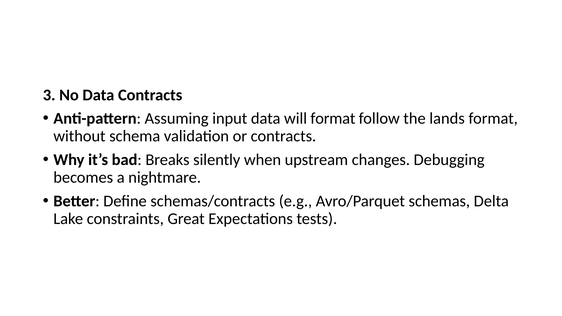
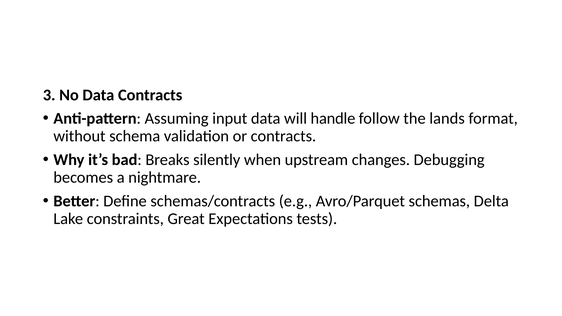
will format: format -> handle
